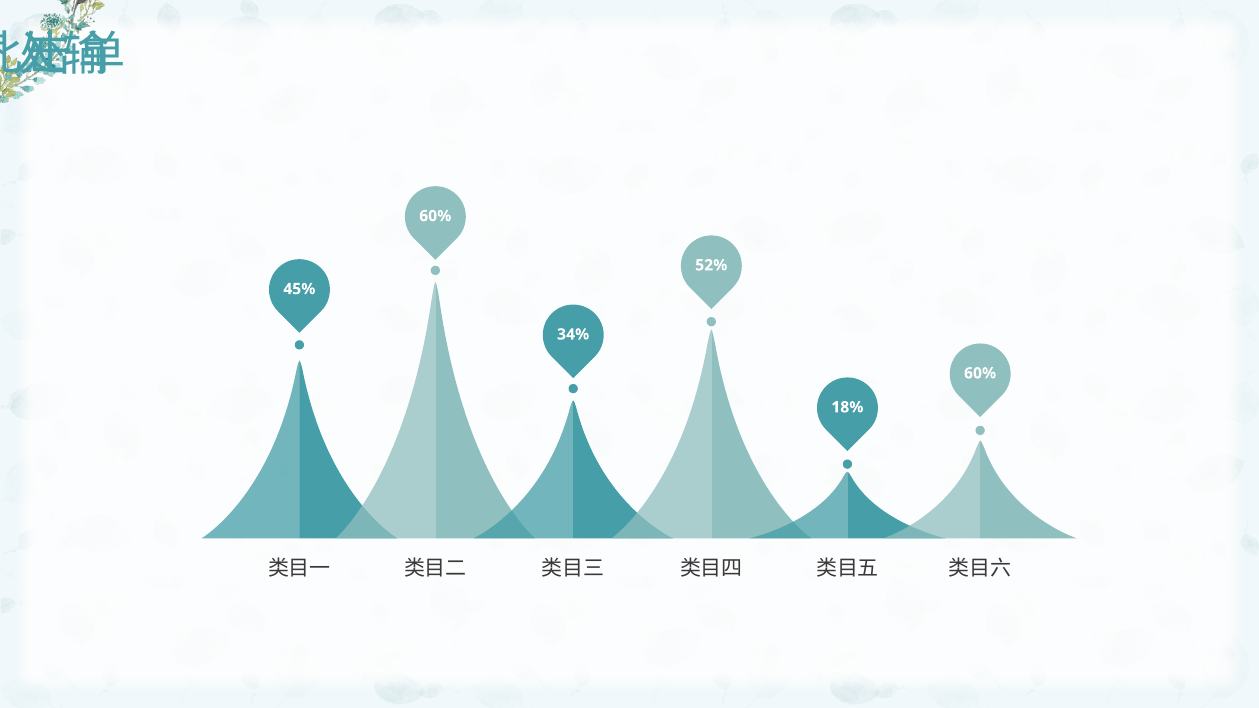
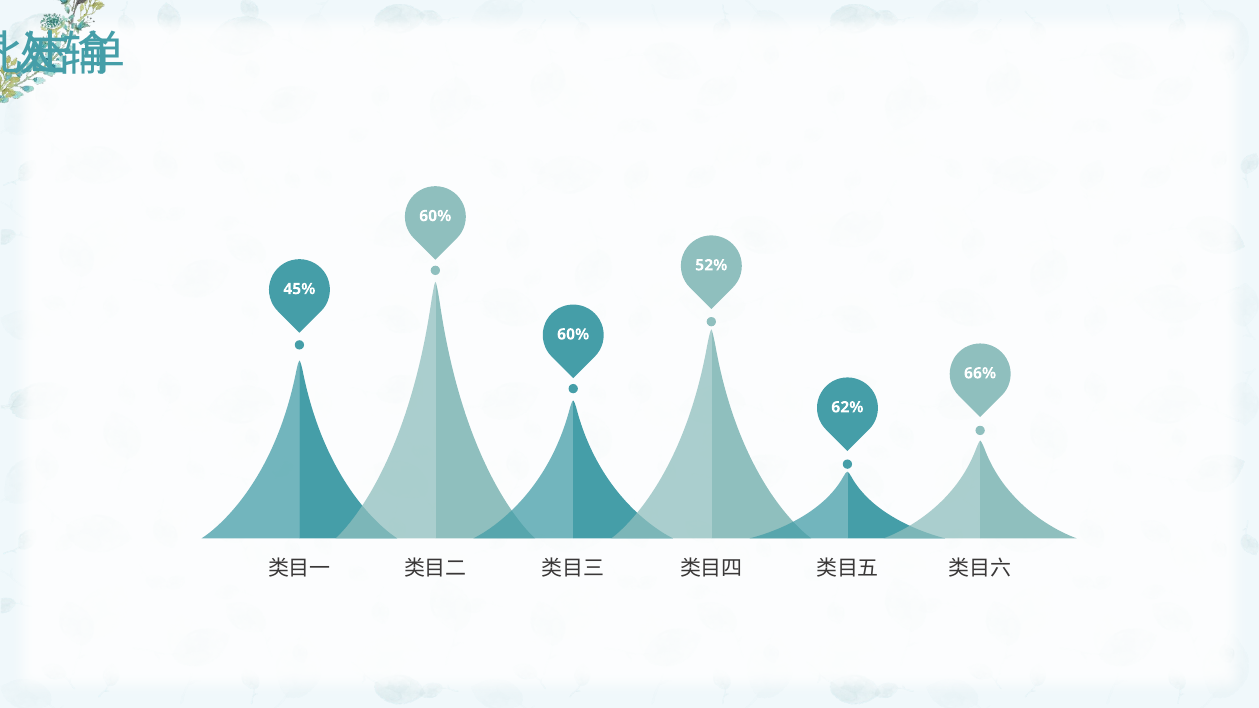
34% at (573, 334): 34% -> 60%
60% at (980, 373): 60% -> 66%
18%: 18% -> 62%
